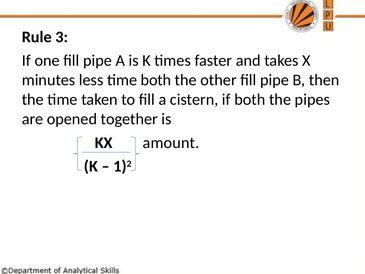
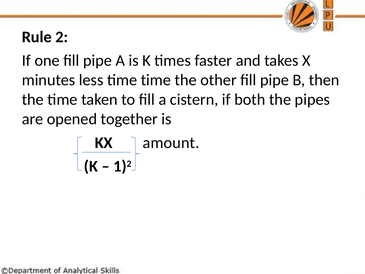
3: 3 -> 2
time both: both -> time
